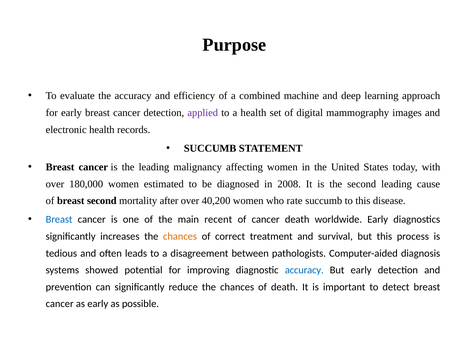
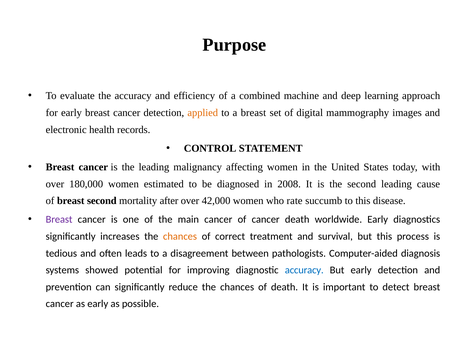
applied colour: purple -> orange
a health: health -> breast
SUCCUMB at (210, 148): SUCCUMB -> CONTROL
40,200: 40,200 -> 42,000
Breast at (59, 219) colour: blue -> purple
main recent: recent -> cancer
